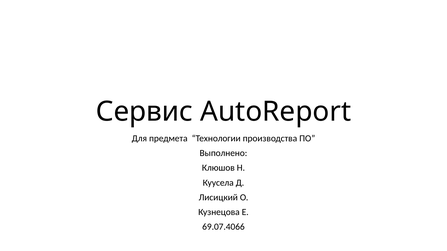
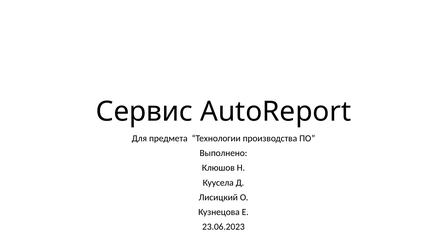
69.07.4066: 69.07.4066 -> 23.06.2023
